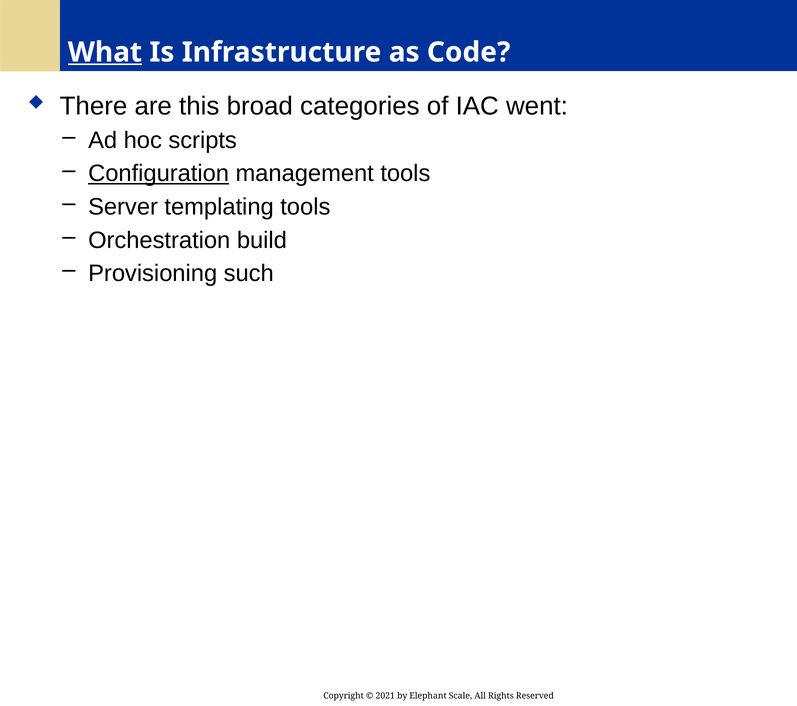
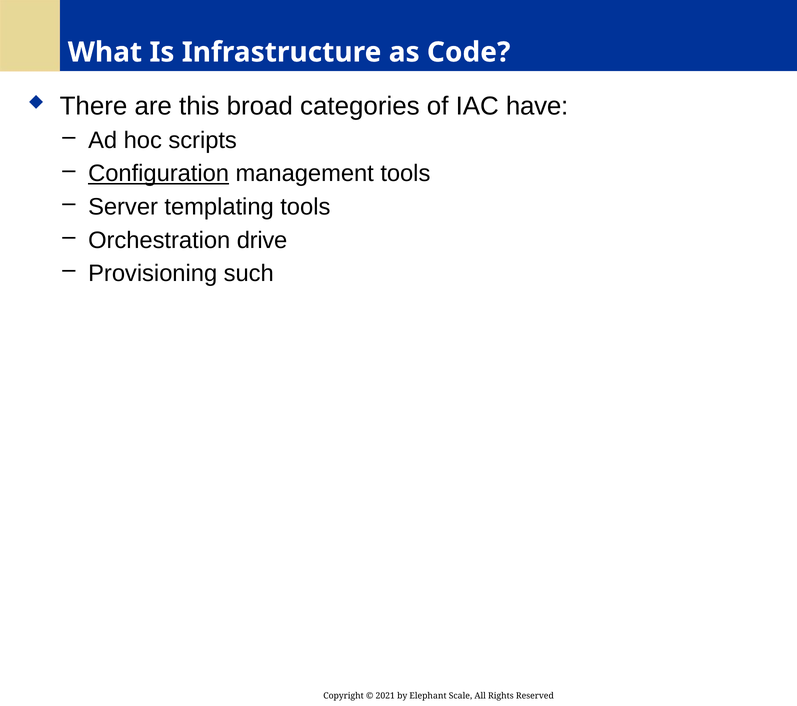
What underline: present -> none
went: went -> have
build: build -> drive
